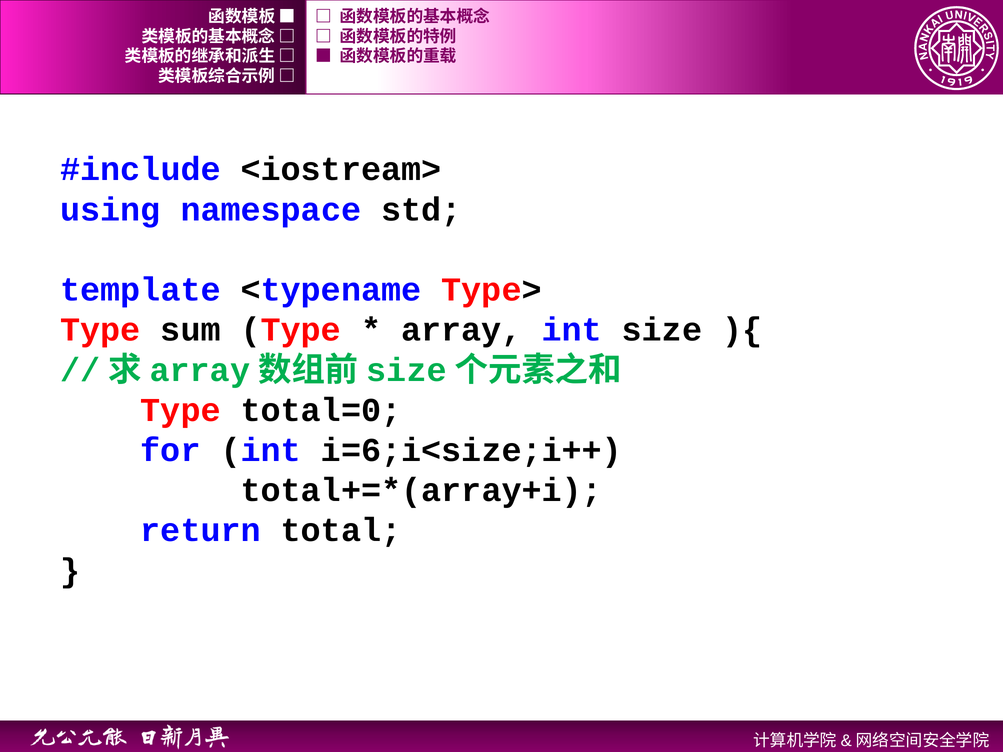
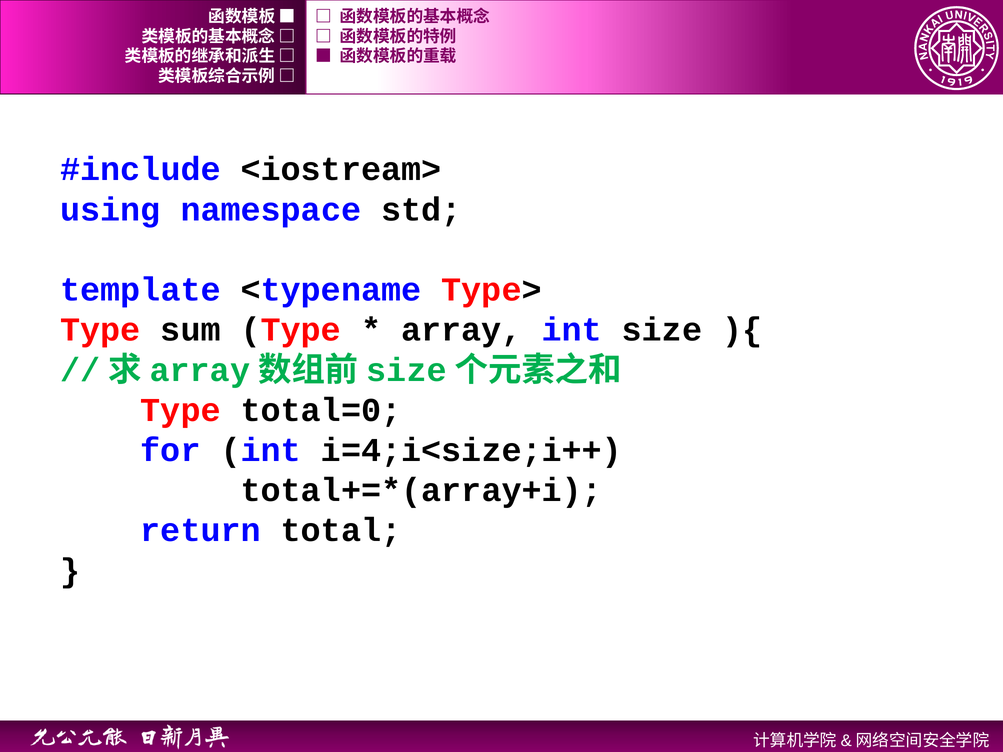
i=6;i<size;i++: i=6;i<size;i++ -> i=4;i<size;i++
